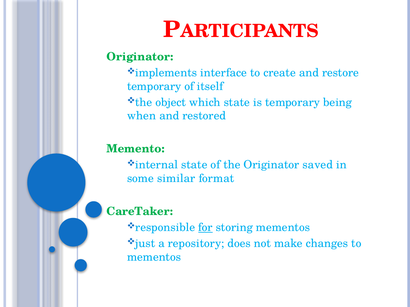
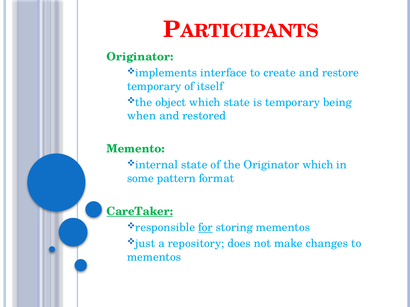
Originator saved: saved -> which
similar: similar -> pattern
CareTaker underline: none -> present
